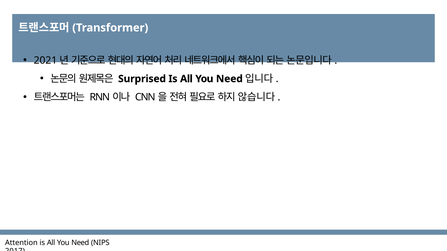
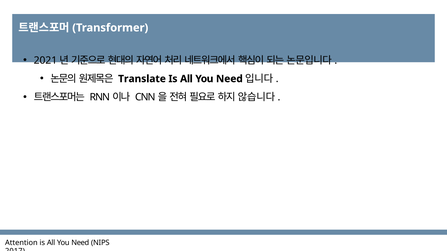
Surprised: Surprised -> Translate
